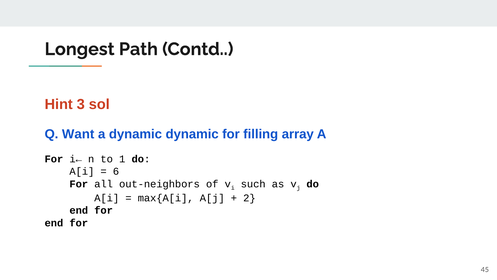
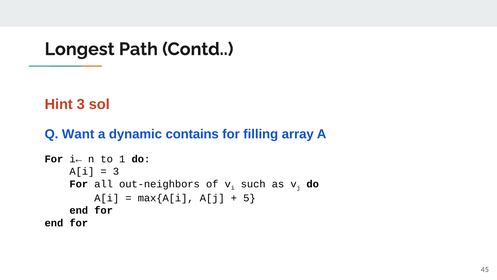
dynamic dynamic: dynamic -> contains
6 at (116, 171): 6 -> 3
2: 2 -> 5
